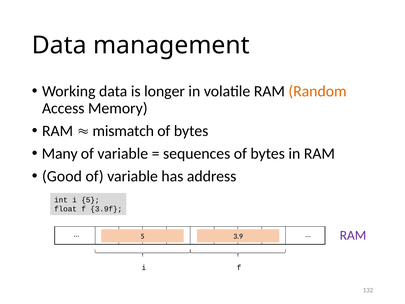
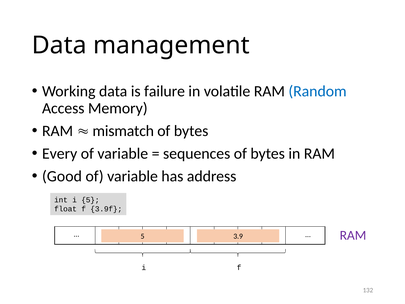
longer: longer -> failure
Random colour: orange -> blue
Many: Many -> Every
